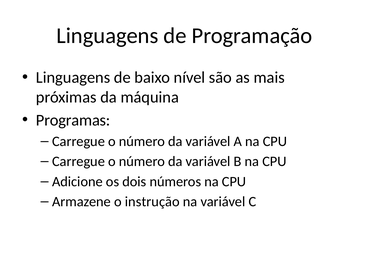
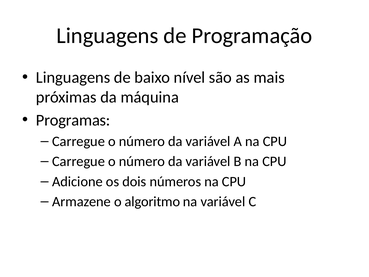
instrução: instrução -> algoritmo
